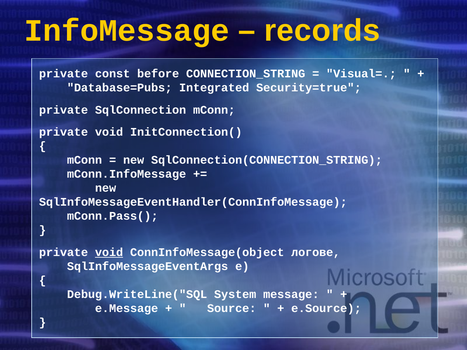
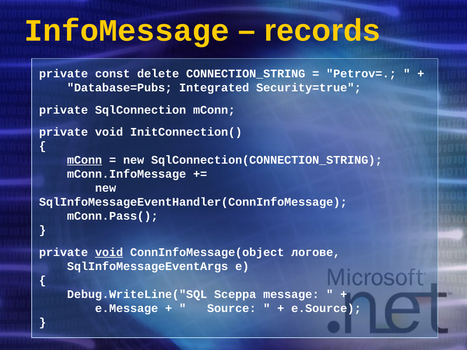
before: before -> delete
Visual=: Visual= -> Petrov=
mConn at (85, 160) underline: none -> present
System: System -> Sceppa
